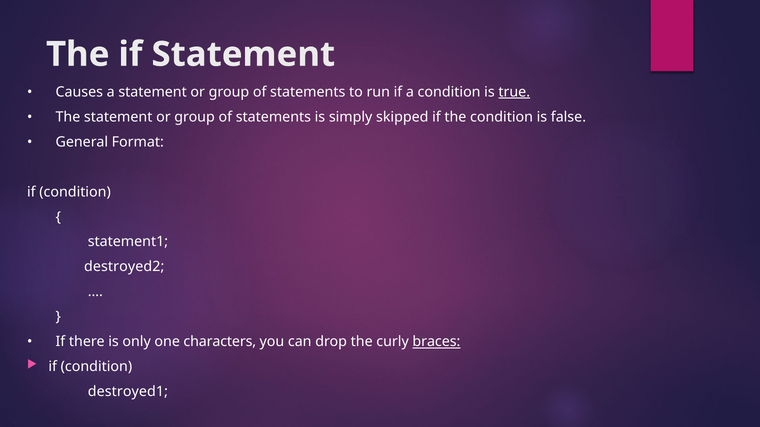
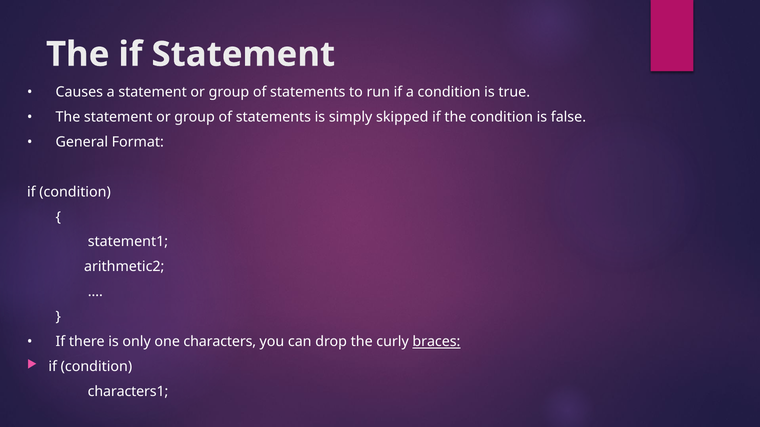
true underline: present -> none
destroyed2: destroyed2 -> arithmetic2
destroyed1: destroyed1 -> characters1
